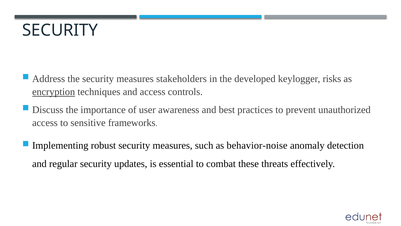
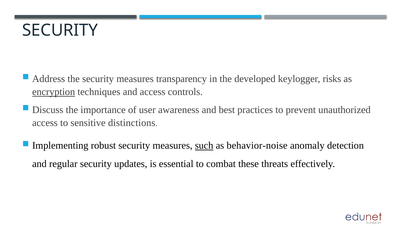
stakeholders: stakeholders -> transparency
frameworks: frameworks -> distinctions
such underline: none -> present
